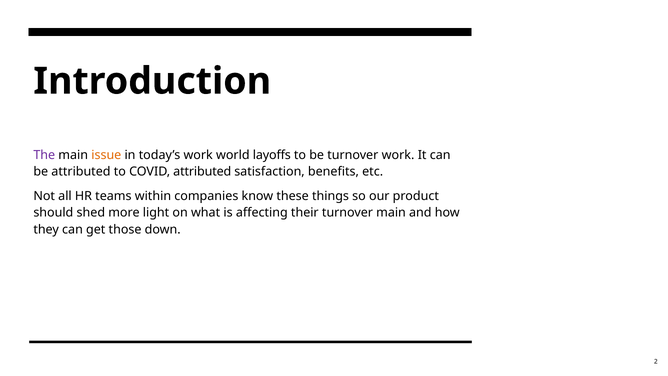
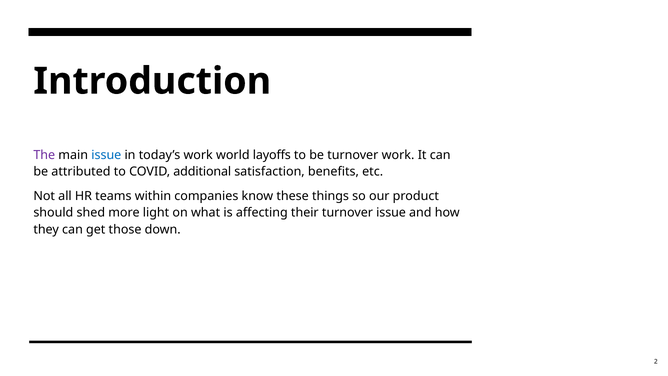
issue at (106, 155) colour: orange -> blue
COVID attributed: attributed -> additional
turnover main: main -> issue
